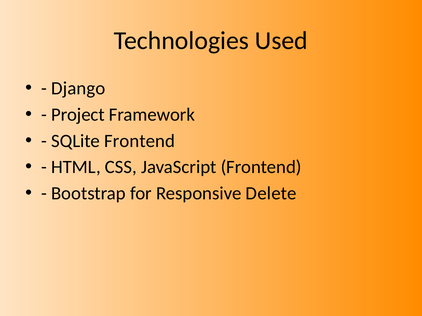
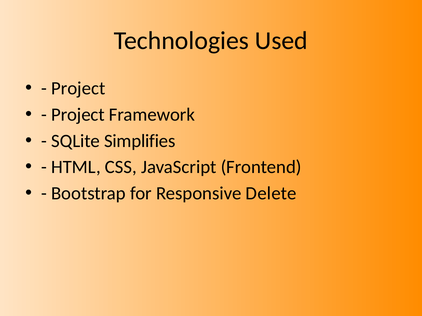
Django at (78, 89): Django -> Project
SQLite Frontend: Frontend -> Simplifies
